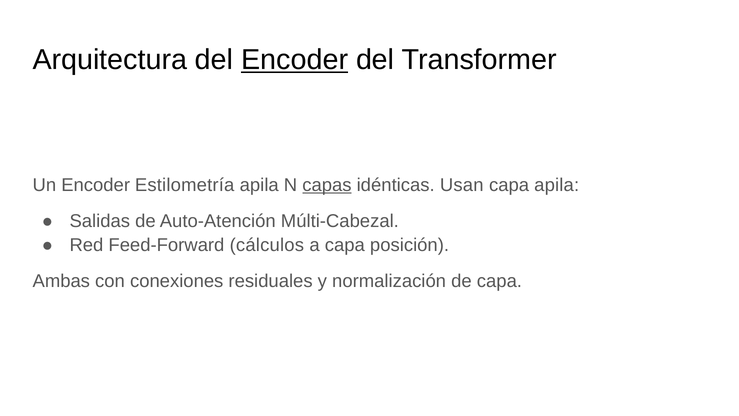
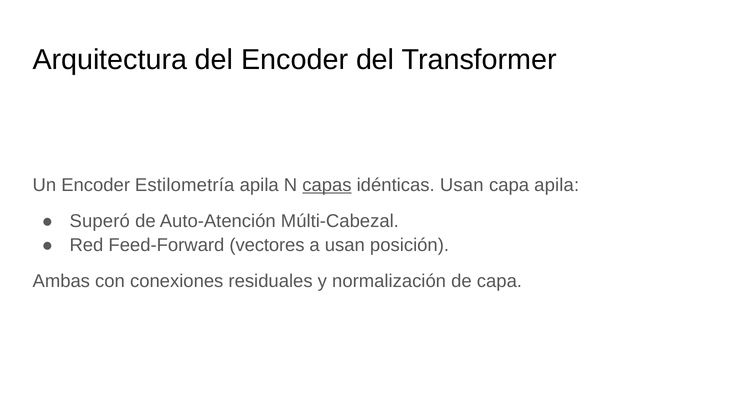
Encoder at (295, 60) underline: present -> none
Salidas: Salidas -> Superó
cálculos: cálculos -> vectores
a capa: capa -> usan
